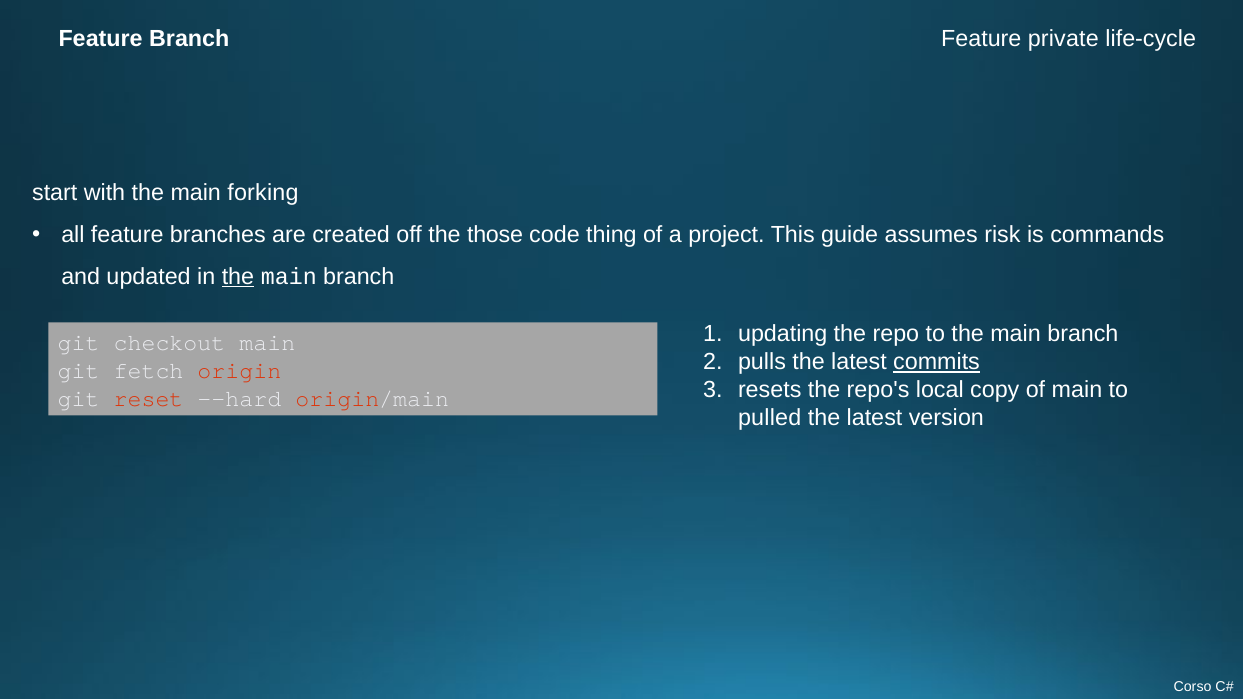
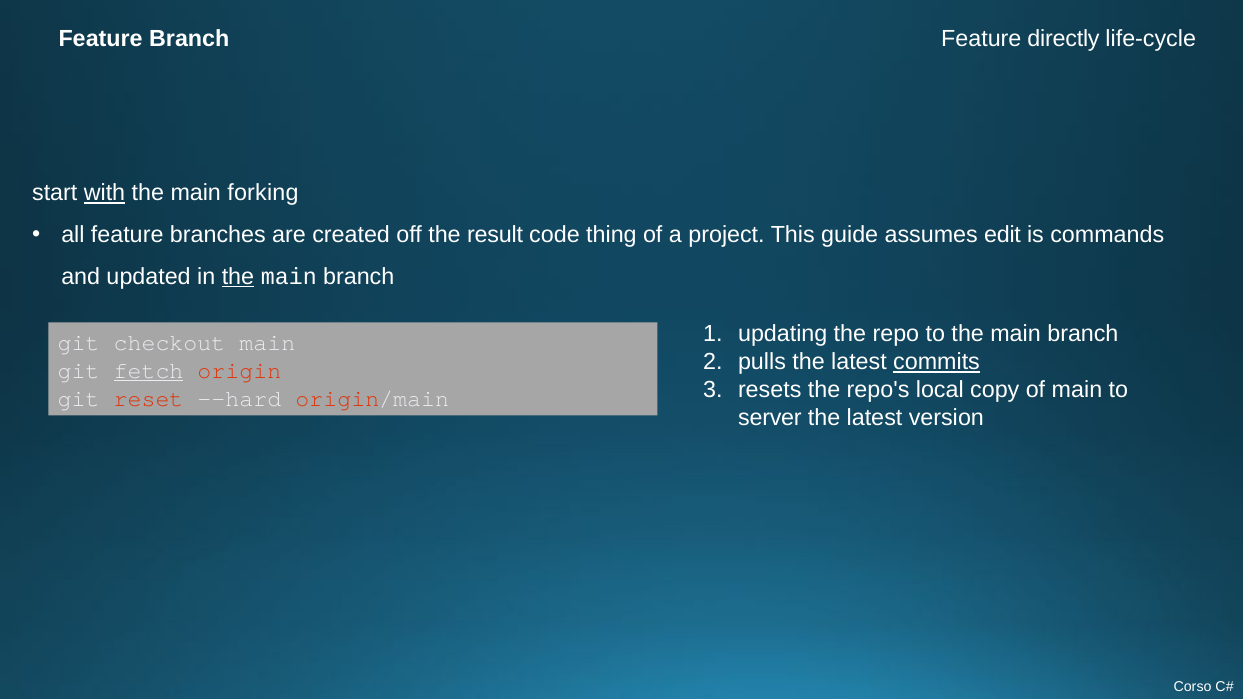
private: private -> directly
with underline: none -> present
those: those -> result
risk: risk -> edit
fetch underline: none -> present
pulled: pulled -> server
